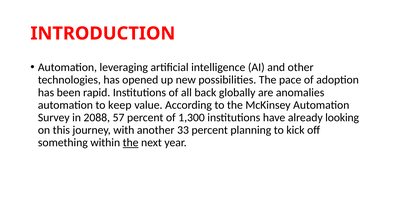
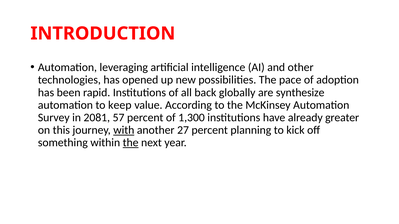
anomalies: anomalies -> synthesize
2088: 2088 -> 2081
looking: looking -> greater
with underline: none -> present
33: 33 -> 27
